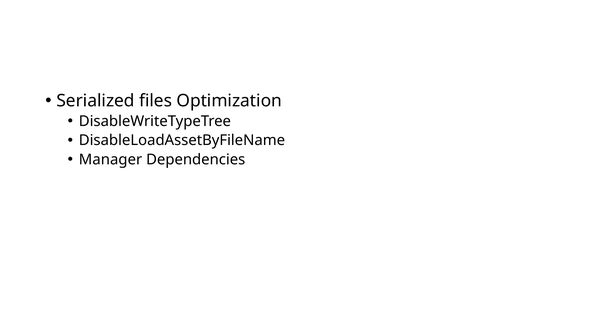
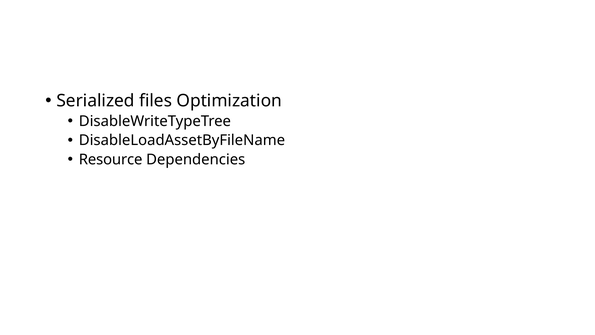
Manager: Manager -> Resource
